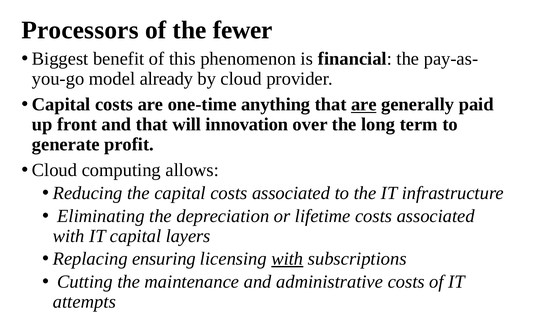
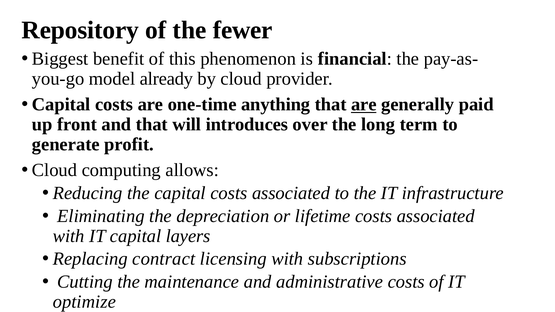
Processors: Processors -> Repository
innovation: innovation -> introduces
ensuring: ensuring -> contract
with at (287, 259) underline: present -> none
attempts: attempts -> optimize
